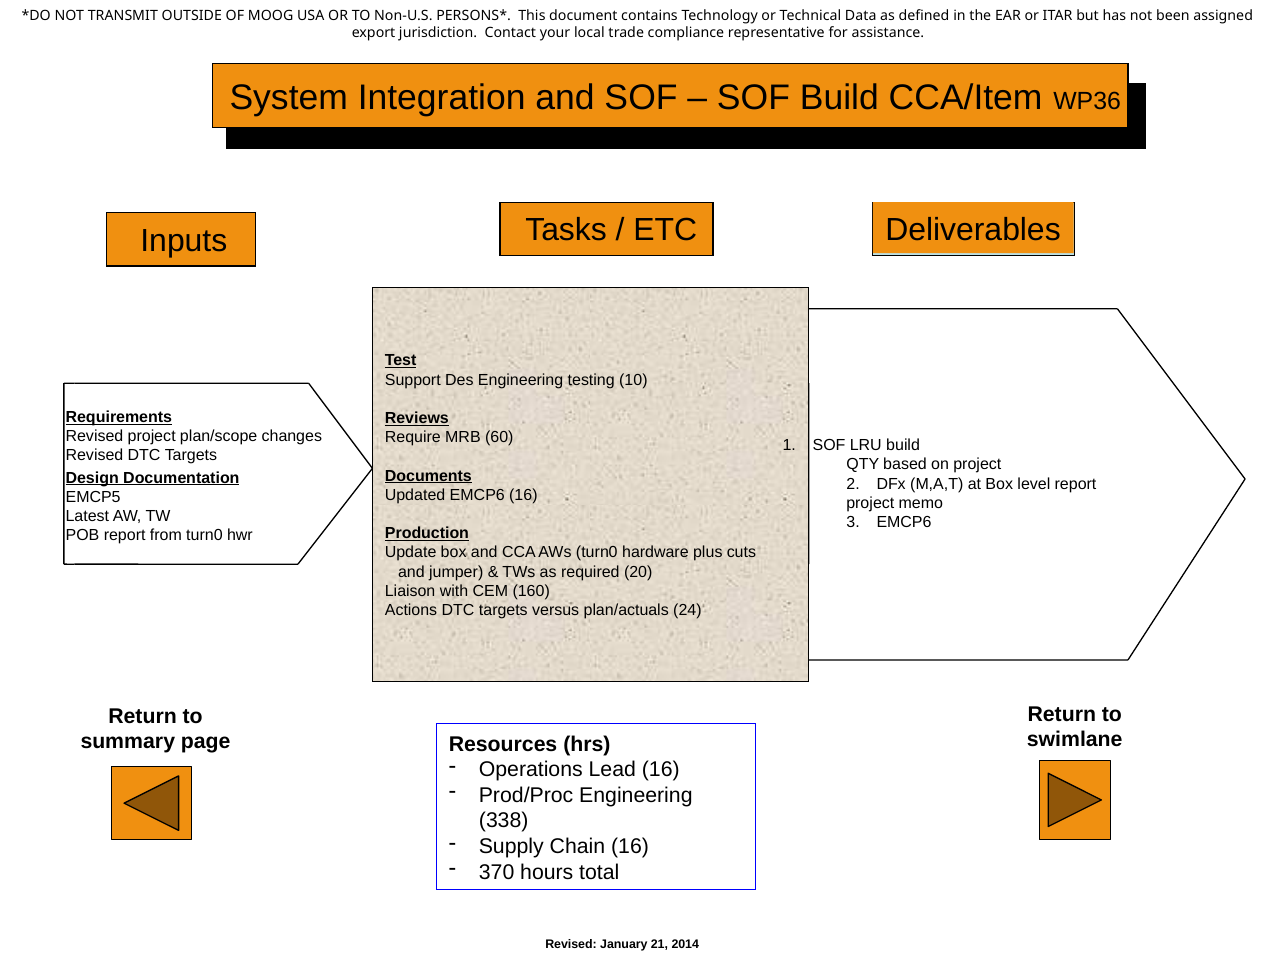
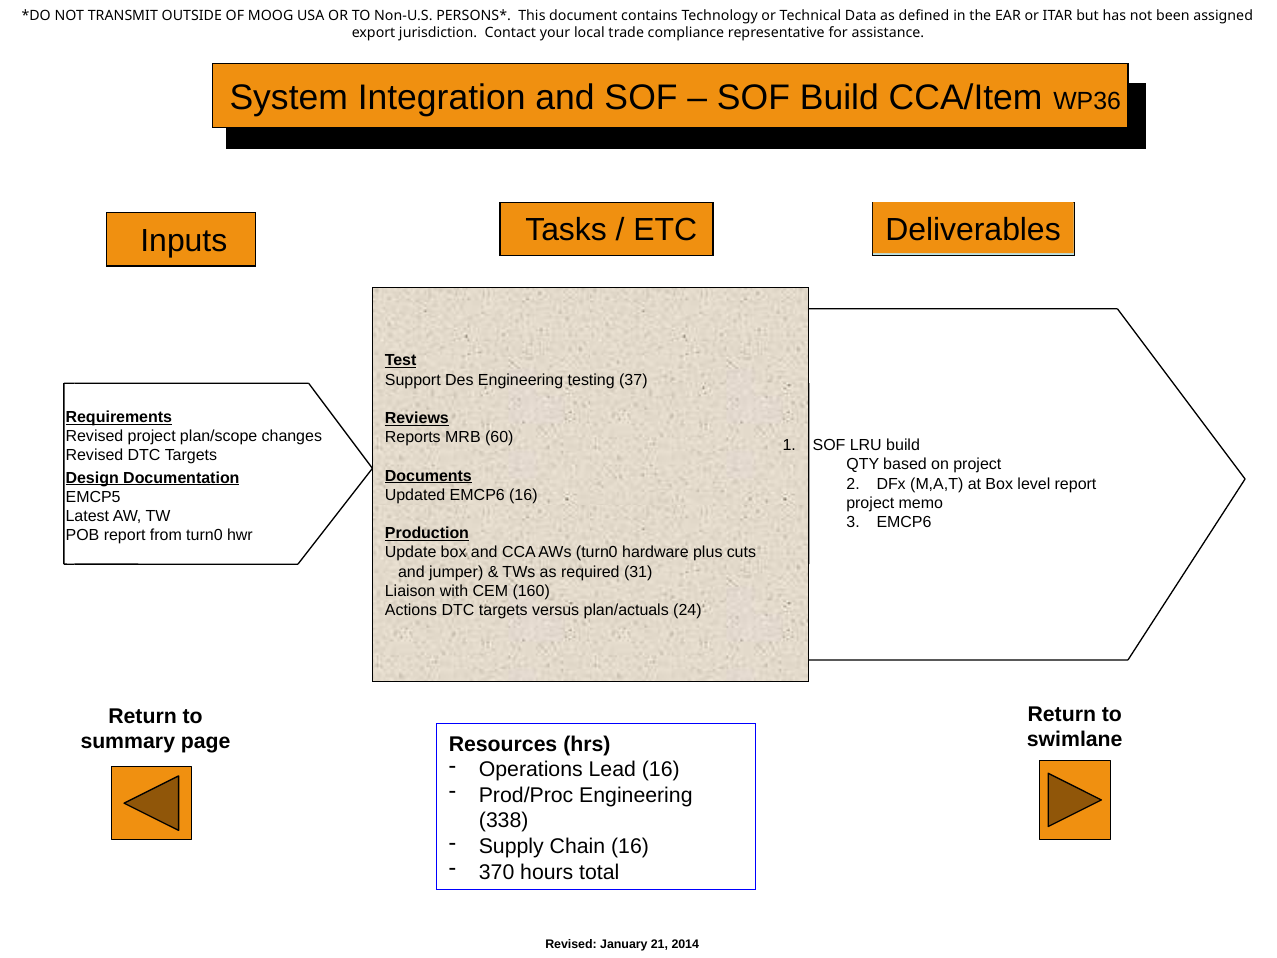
10: 10 -> 37
Require: Require -> Reports
20: 20 -> 31
